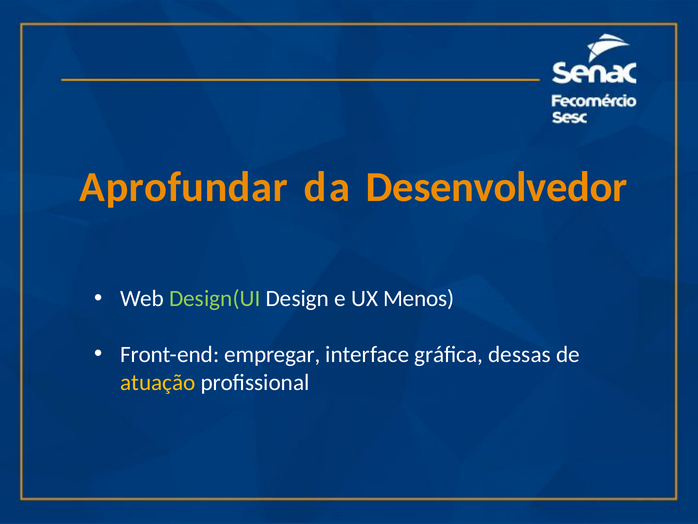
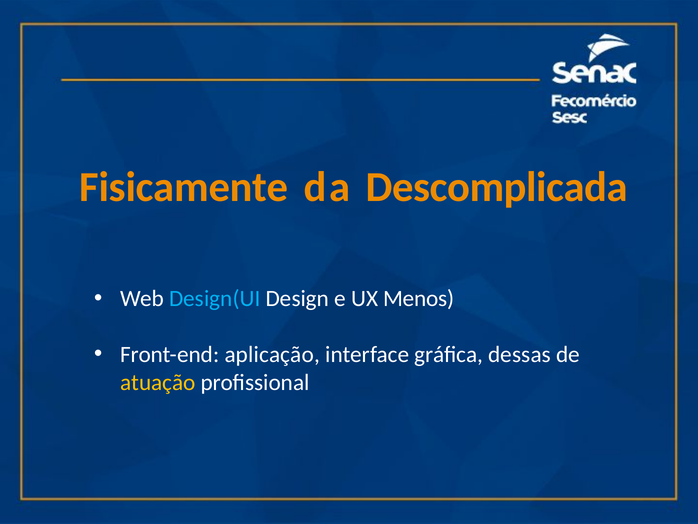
Aprofundar: Aprofundar -> Fisicamente
Desenvolvedor: Desenvolvedor -> Descomplicada
Design(UI colour: light green -> light blue
empregar: empregar -> aplicação
